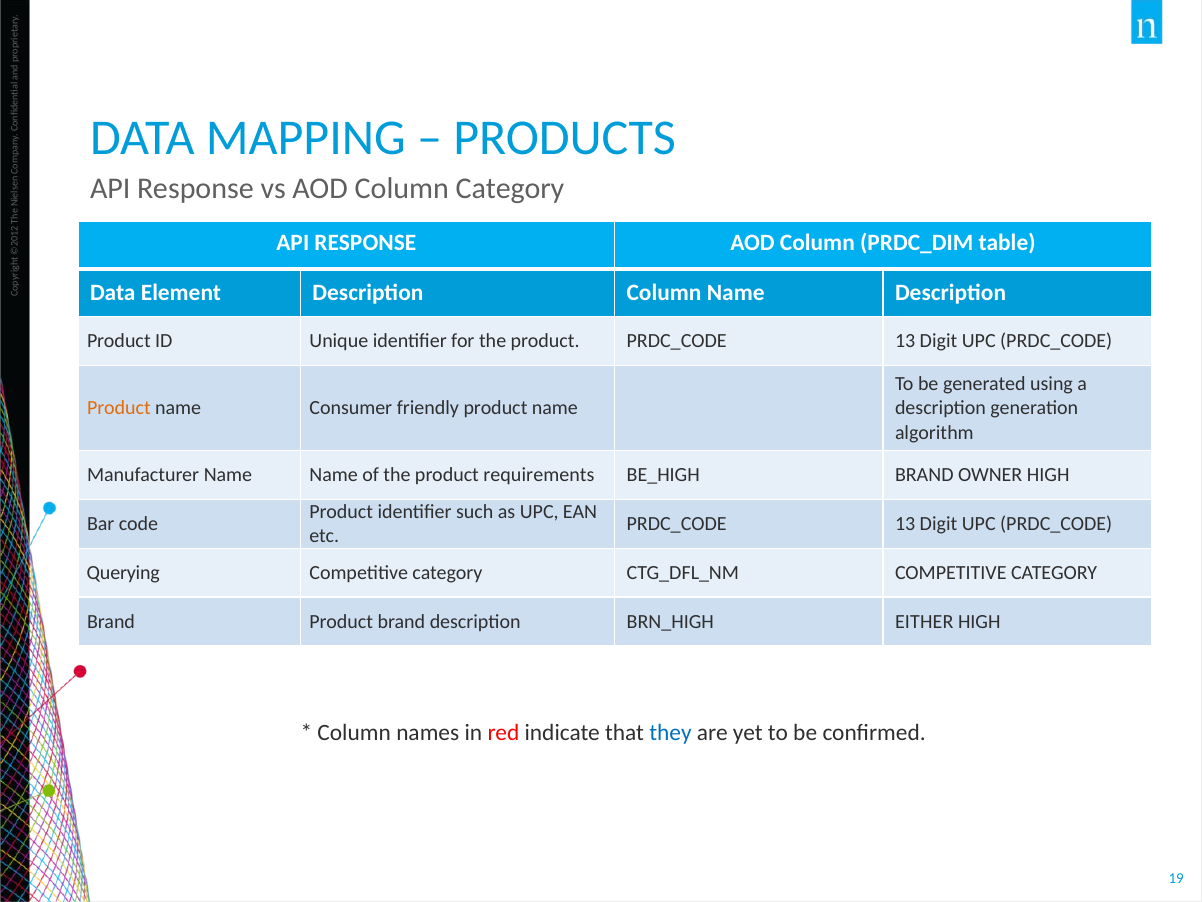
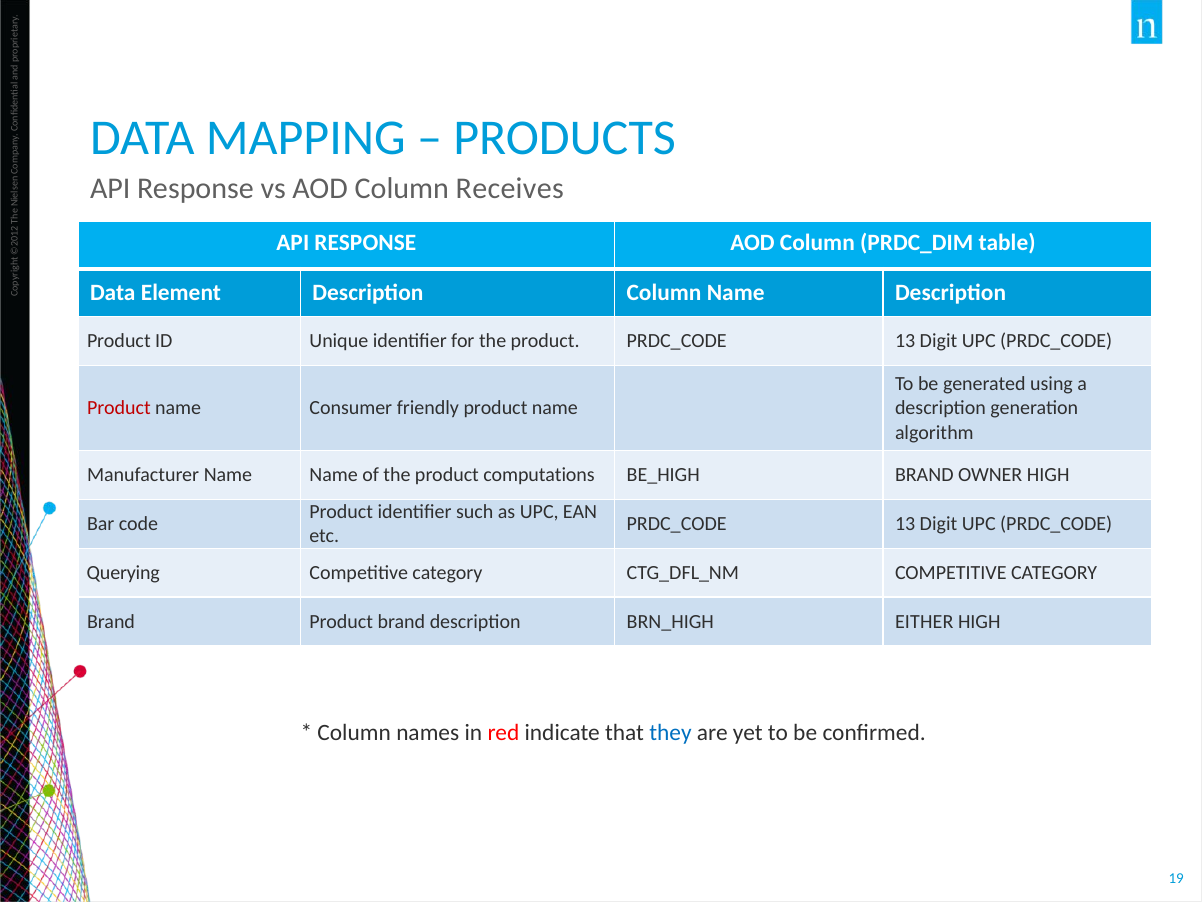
Column Category: Category -> Receives
Product at (119, 408) colour: orange -> red
requirements: requirements -> computations
